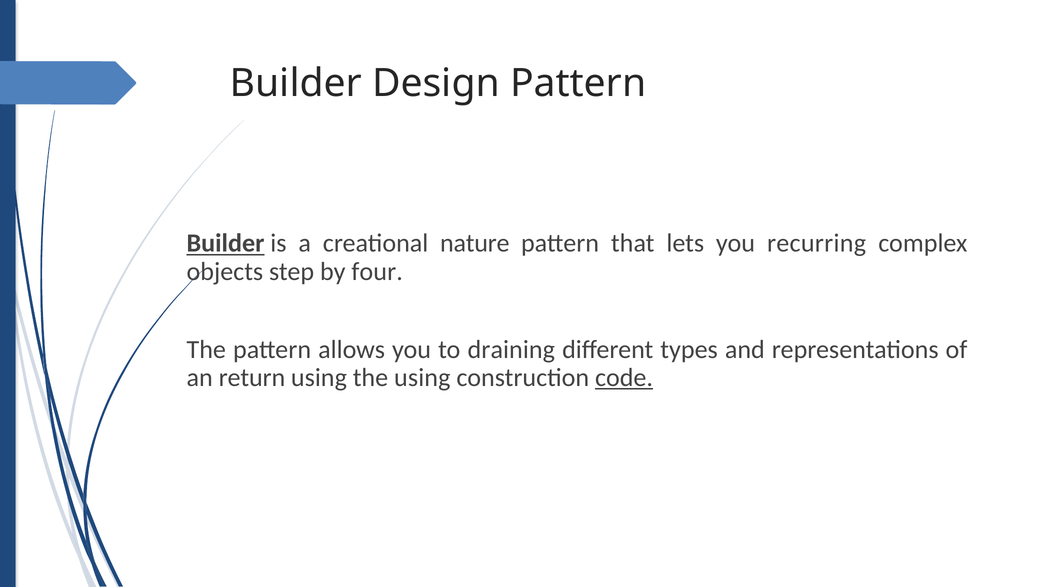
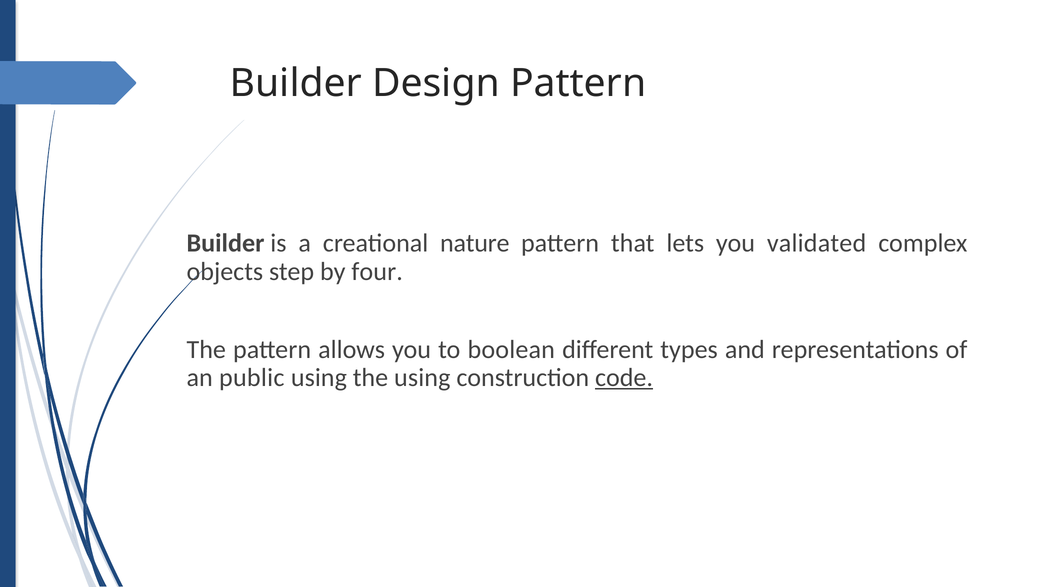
Builder at (226, 243) underline: present -> none
recurring: recurring -> validated
draining: draining -> boolean
return: return -> public
